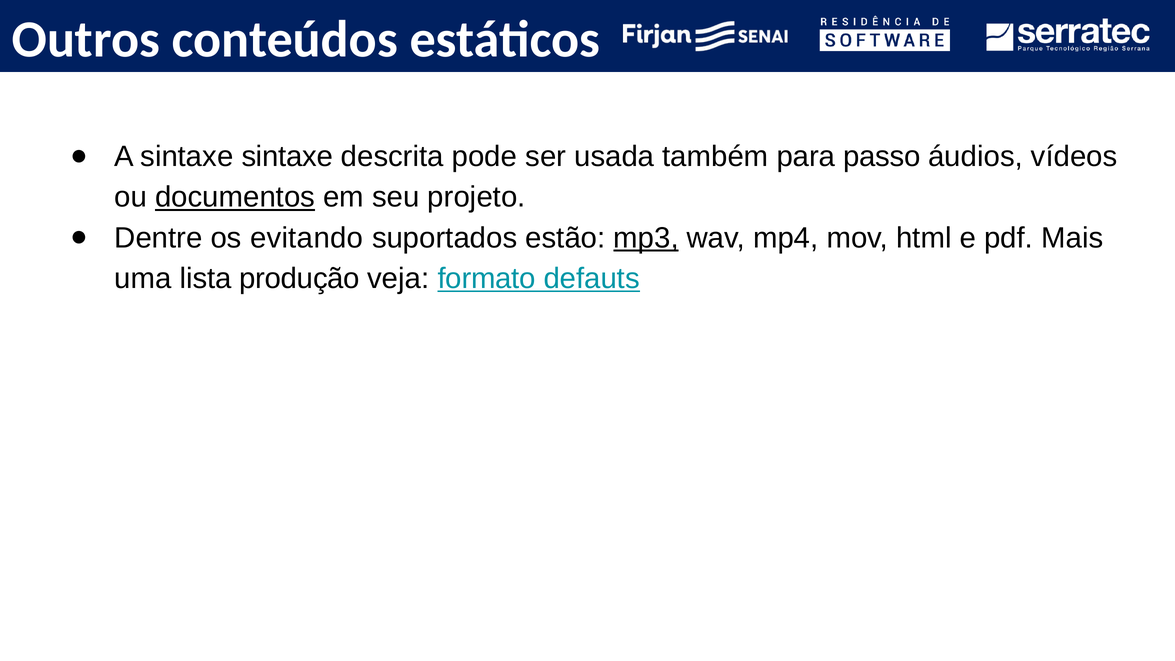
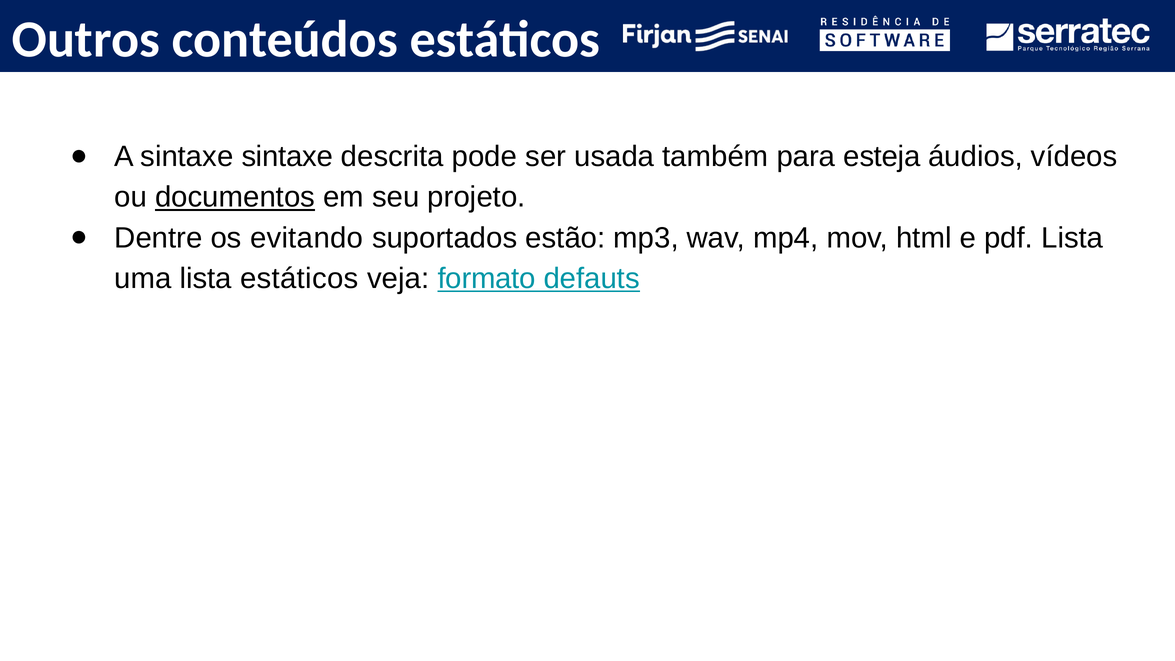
passo: passo -> esteja
mp3 underline: present -> none
pdf Mais: Mais -> Lista
lista produção: produção -> estáticos
